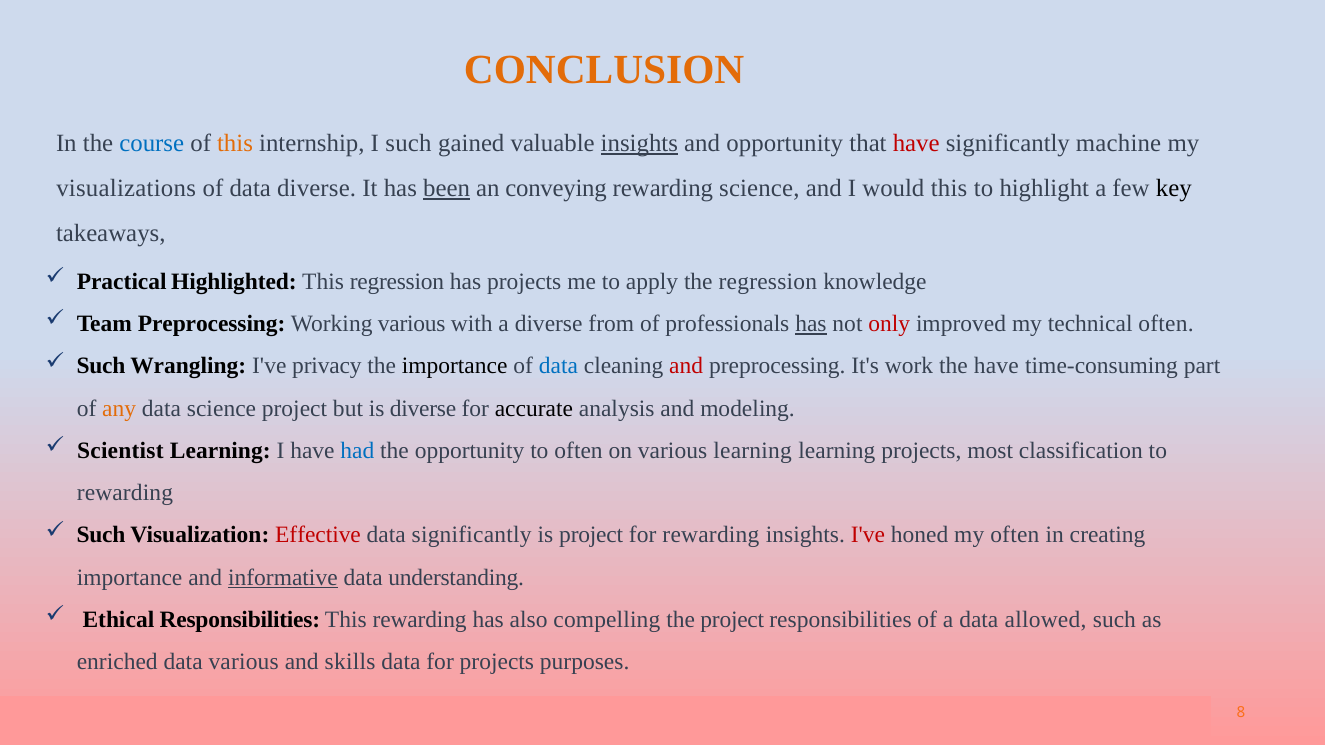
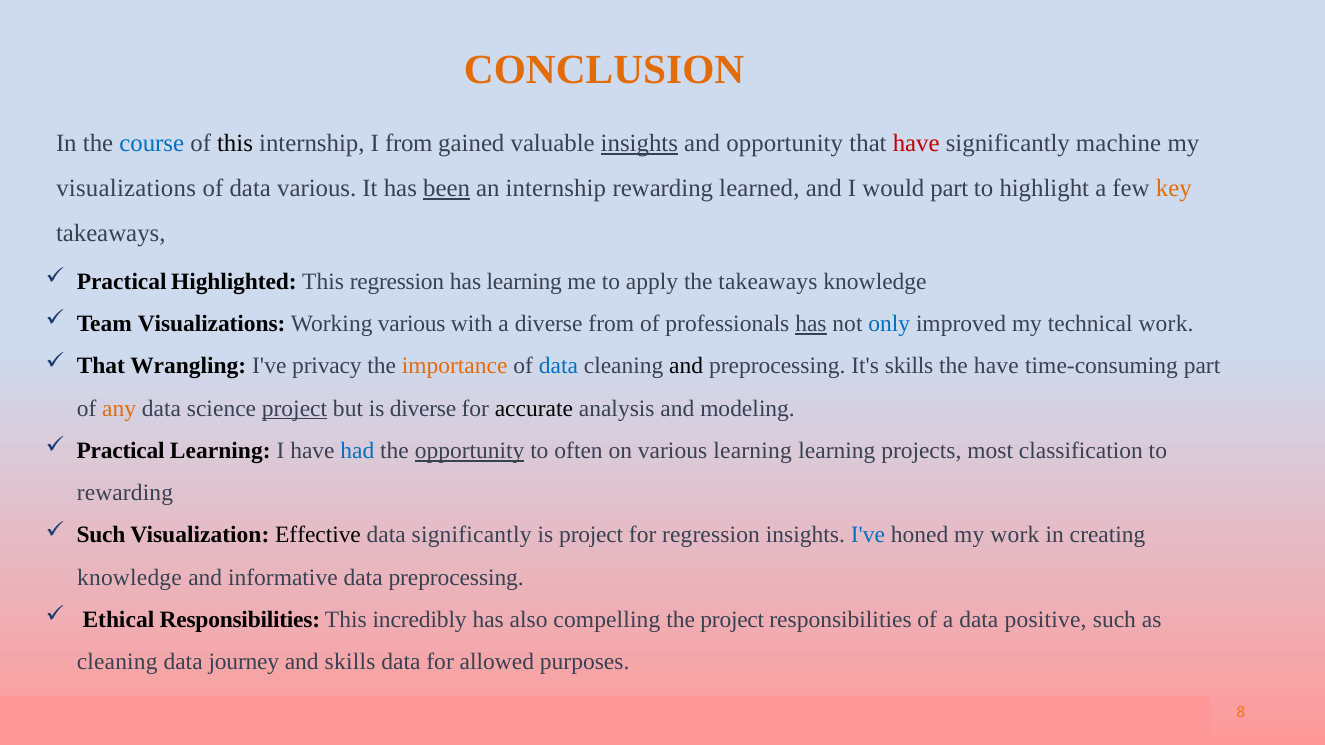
this at (235, 144) colour: orange -> black
I such: such -> from
data diverse: diverse -> various
an conveying: conveying -> internship
rewarding science: science -> learned
would this: this -> part
key colour: black -> orange
has projects: projects -> learning
the regression: regression -> takeaways
Team Preprocessing: Preprocessing -> Visualizations
only colour: red -> blue
technical often: often -> work
Such at (101, 366): Such -> That
importance at (455, 366) colour: black -> orange
and at (686, 366) colour: red -> black
It's work: work -> skills
project at (295, 409) underline: none -> present
Scientist at (120, 451): Scientist -> Practical
opportunity at (470, 451) underline: none -> present
Effective colour: red -> black
for rewarding: rewarding -> regression
I've at (868, 535) colour: red -> blue
my often: often -> work
importance at (130, 578): importance -> knowledge
informative underline: present -> none
data understanding: understanding -> preprocessing
This rewarding: rewarding -> incredibly
allowed: allowed -> positive
enriched at (117, 662): enriched -> cleaning
data various: various -> journey
for projects: projects -> allowed
